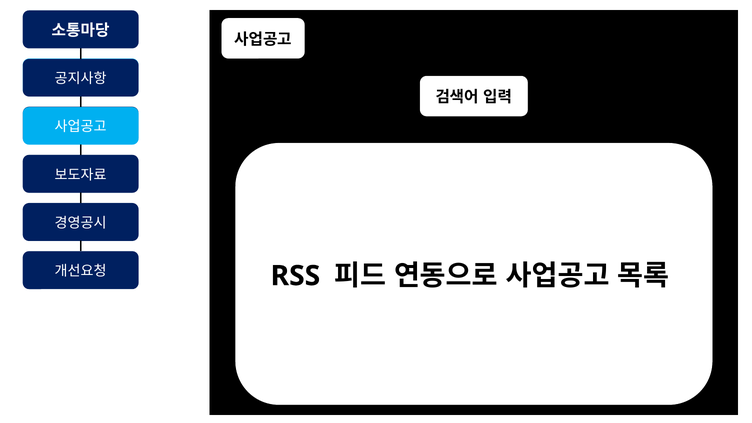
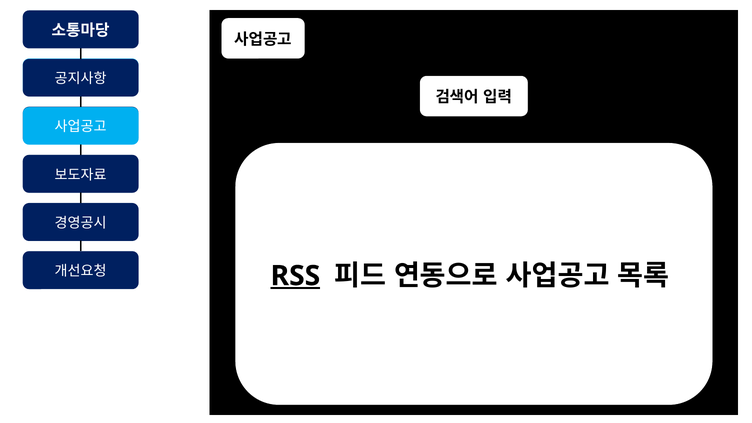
RSS underline: none -> present
